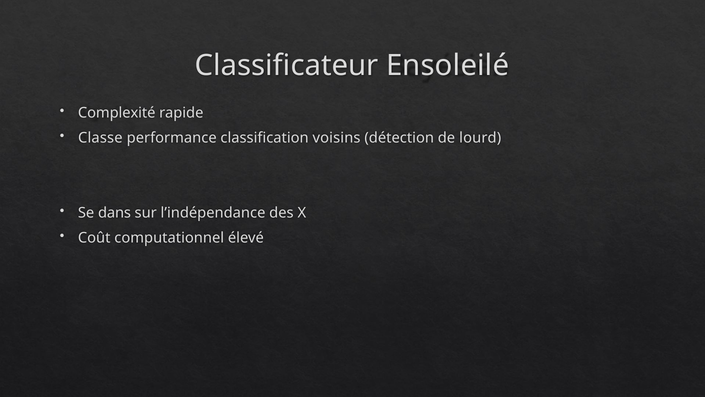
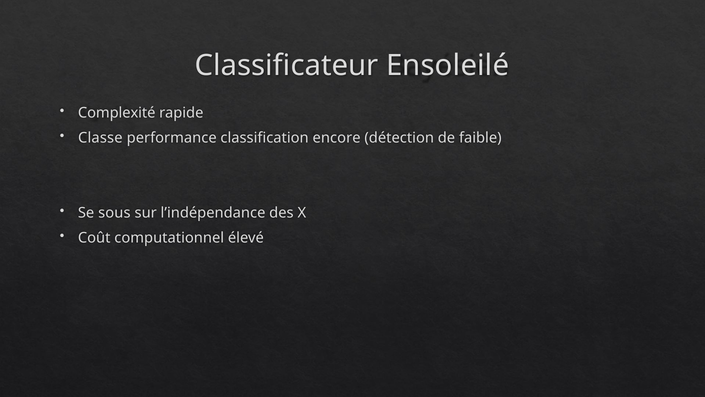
voisins: voisins -> encore
lourd: lourd -> faible
dans: dans -> sous
